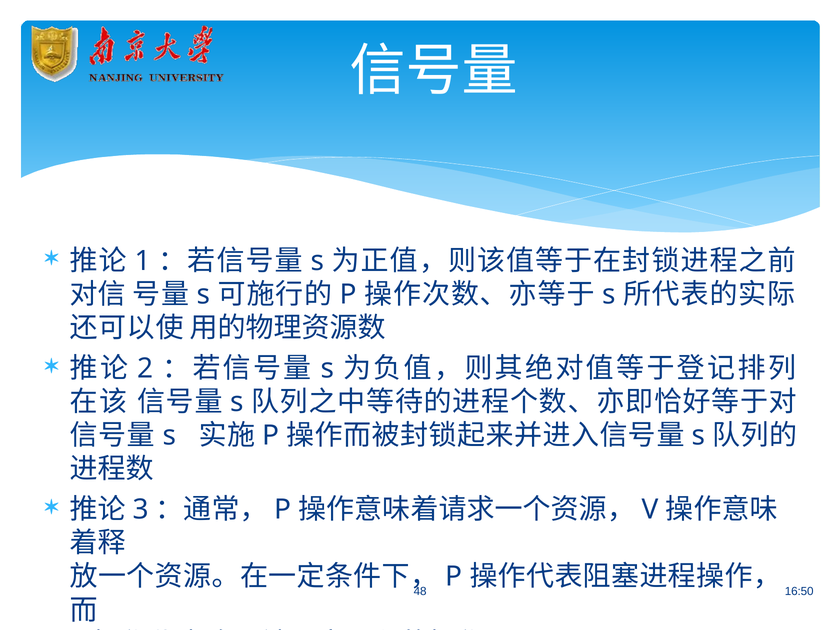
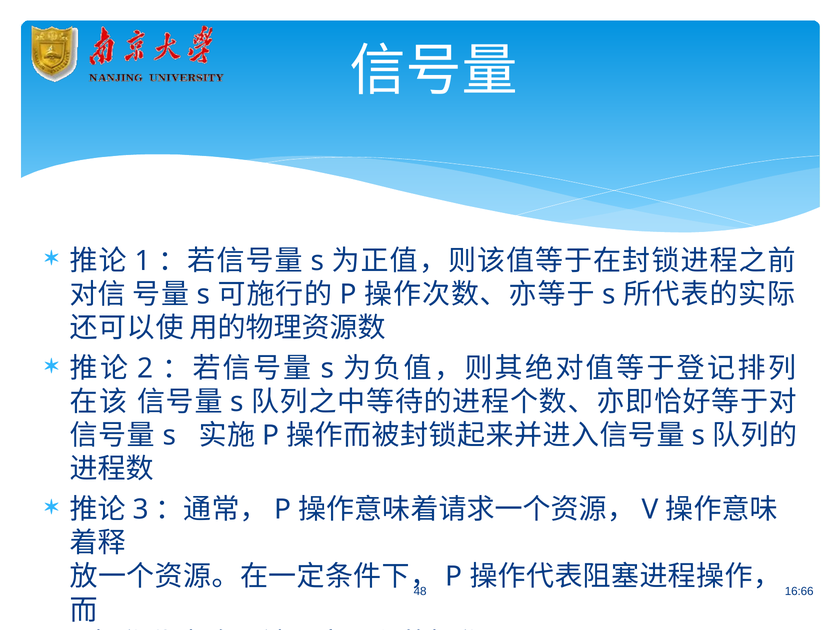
16:50: 16:50 -> 16:66
